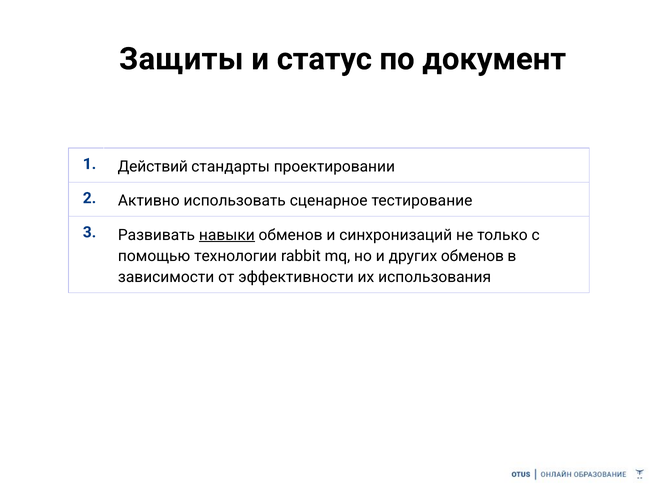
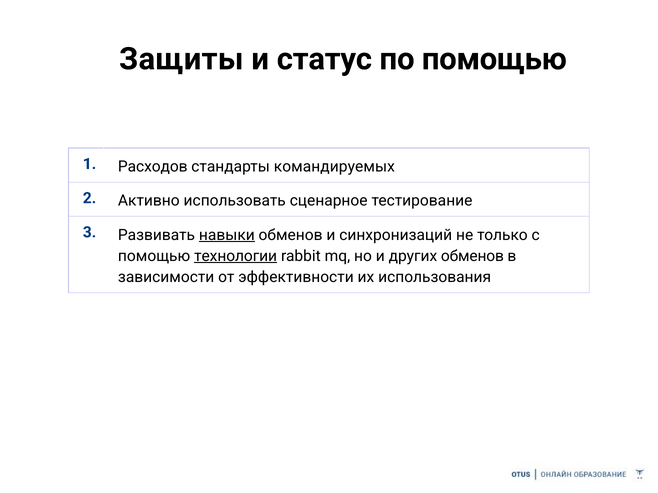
по документ: документ -> помощью
Действий: Действий -> Расходов
проектировании: проектировании -> командируемых
технологии underline: none -> present
